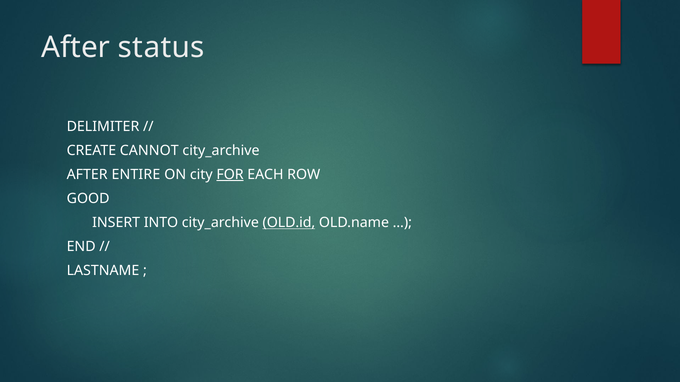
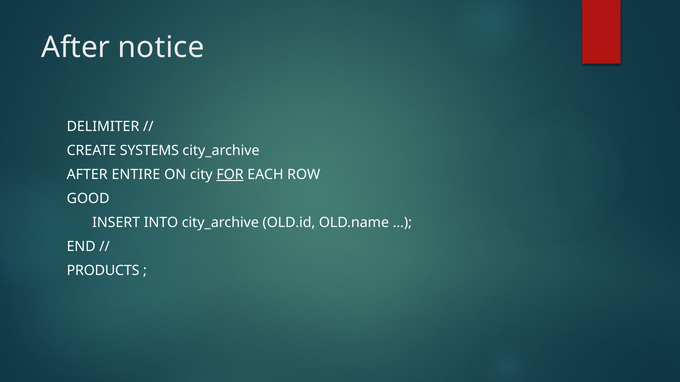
status: status -> notice
CANNOT: CANNOT -> SYSTEMS
OLD.id underline: present -> none
LASTNAME: LASTNAME -> PRODUCTS
